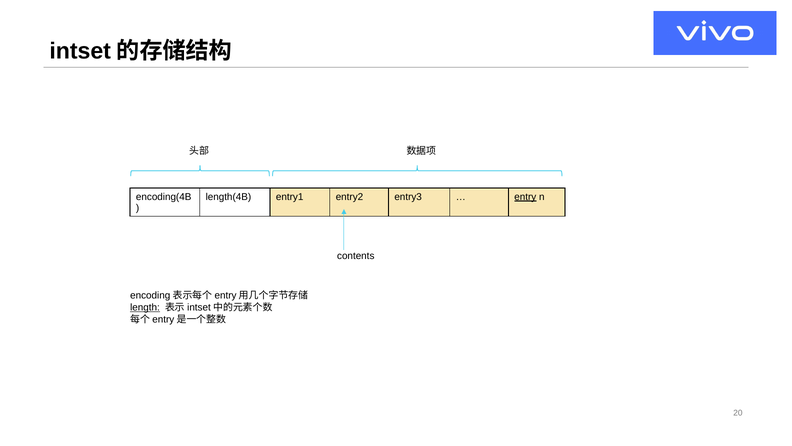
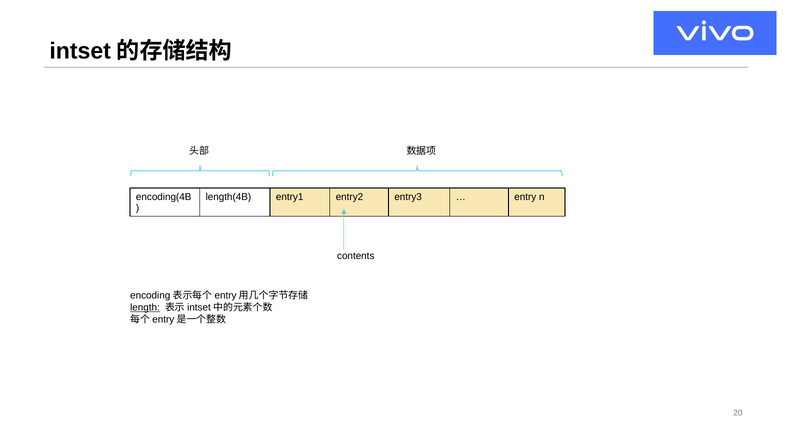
entry underline: present -> none
